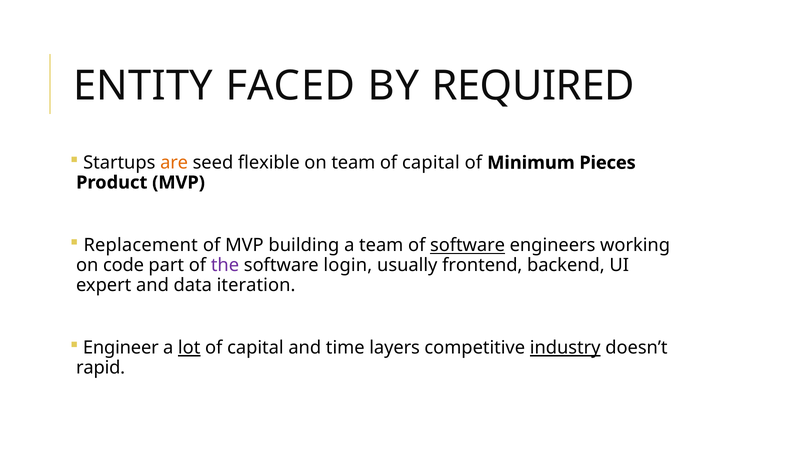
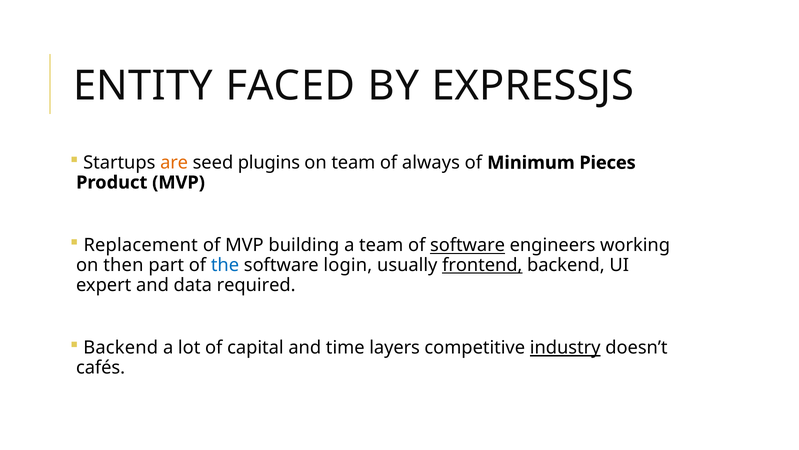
REQUIRED: REQUIRED -> EXPRESSJS
flexible: flexible -> plugins
capital at (431, 163): capital -> always
code: code -> then
the colour: purple -> blue
frontend underline: none -> present
iteration: iteration -> required
Engineer at (121, 347): Engineer -> Backend
lot underline: present -> none
rapid: rapid -> cafés
